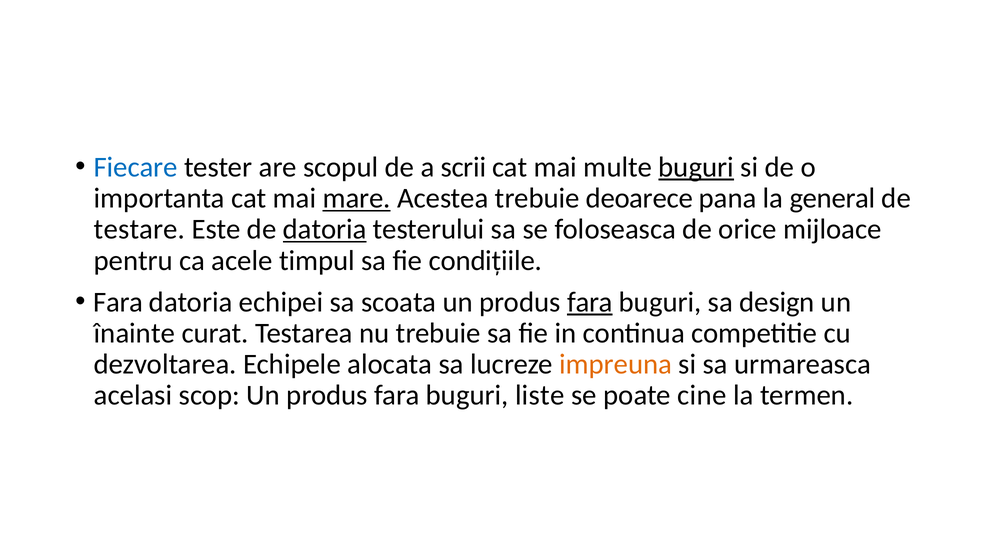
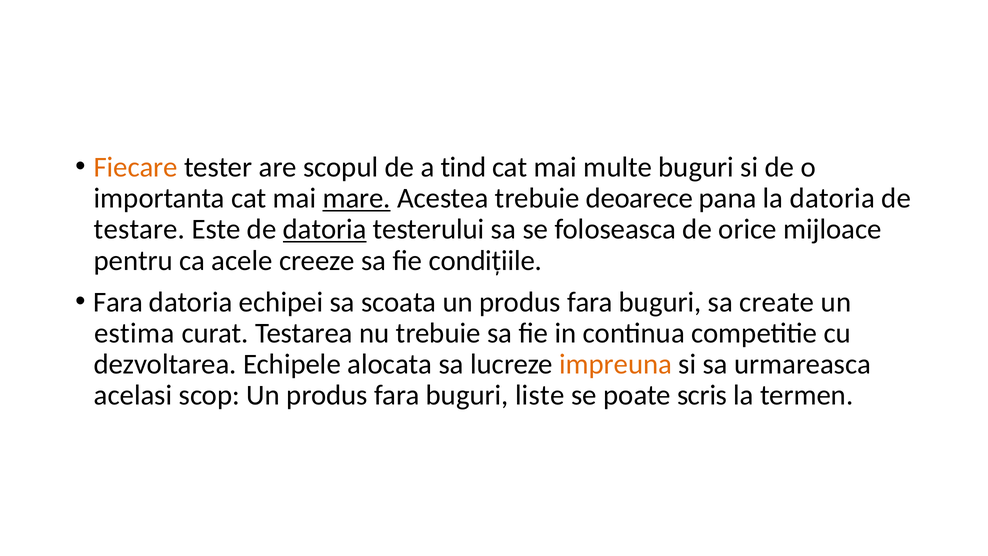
Fiecare colour: blue -> orange
scrii: scrii -> tind
buguri at (696, 167) underline: present -> none
la general: general -> datoria
timpul: timpul -> creeze
fara at (590, 302) underline: present -> none
design: design -> create
înainte: înainte -> estima
cine: cine -> scris
